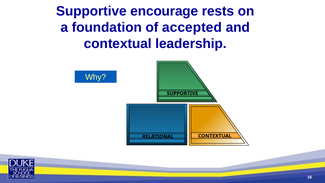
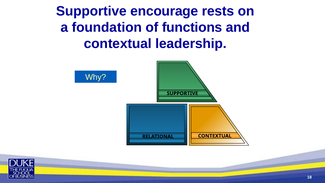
accepted: accepted -> functions
